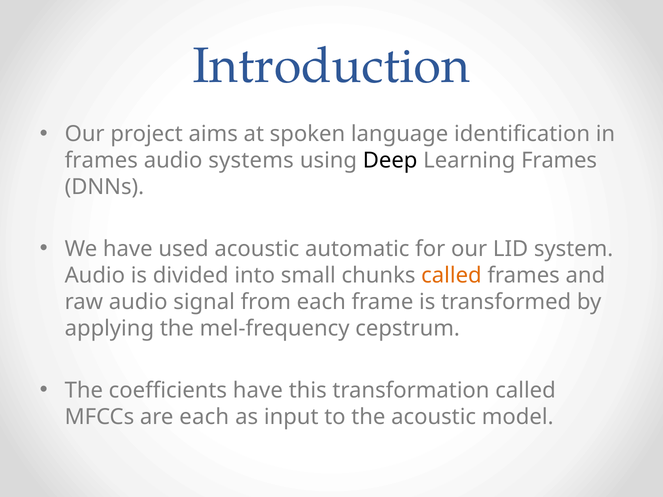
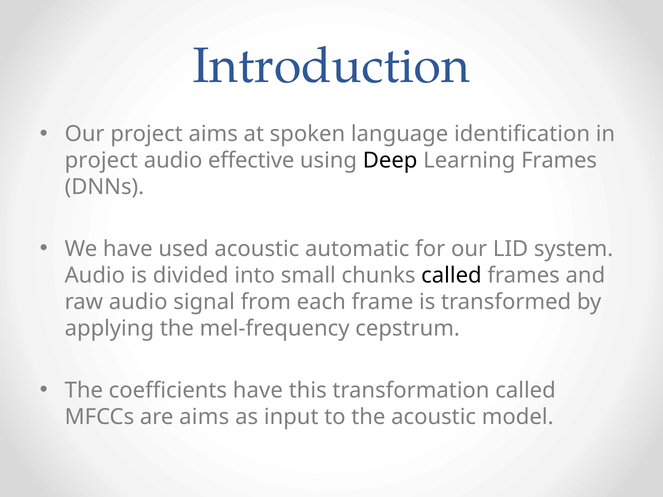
frames at (101, 161): frames -> project
systems: systems -> effective
called at (451, 276) colour: orange -> black
are each: each -> aims
